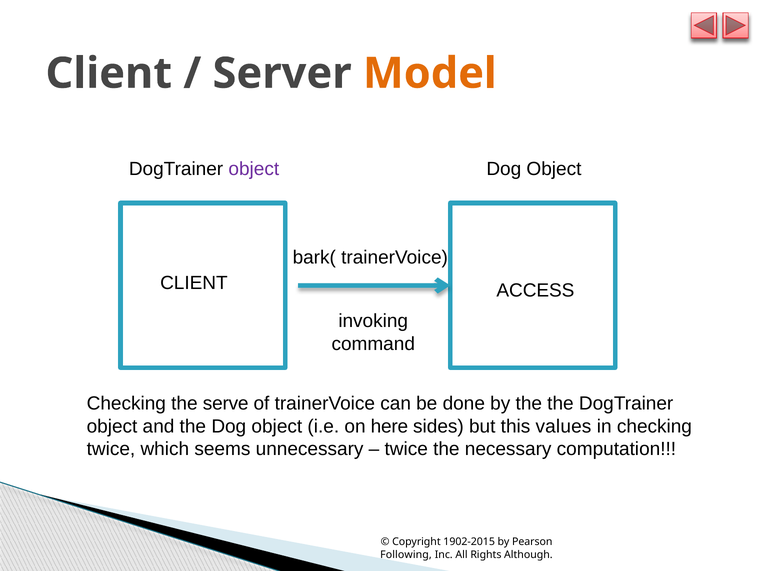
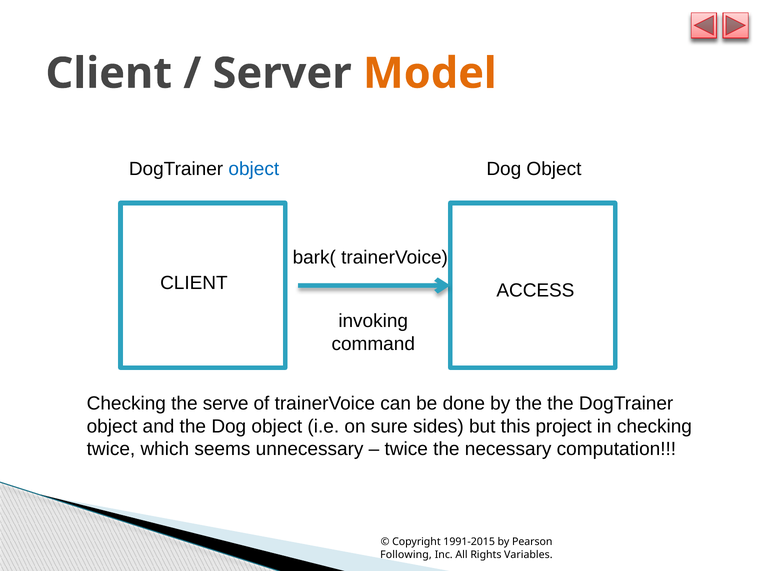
object at (254, 169) colour: purple -> blue
here: here -> sure
values: values -> project
1902-2015: 1902-2015 -> 1991-2015
Although: Although -> Variables
